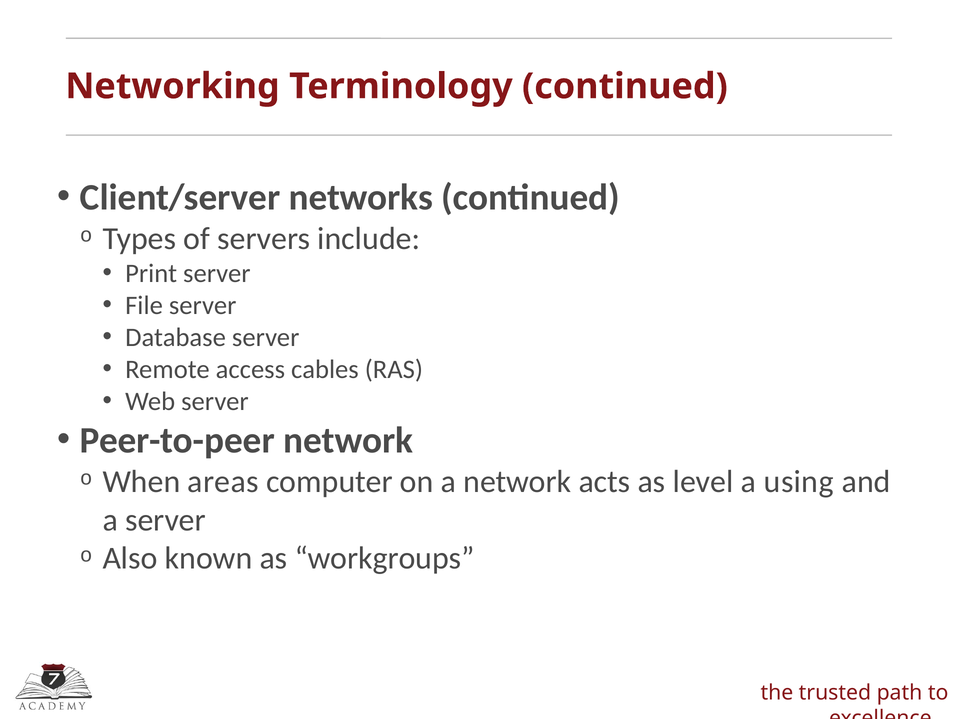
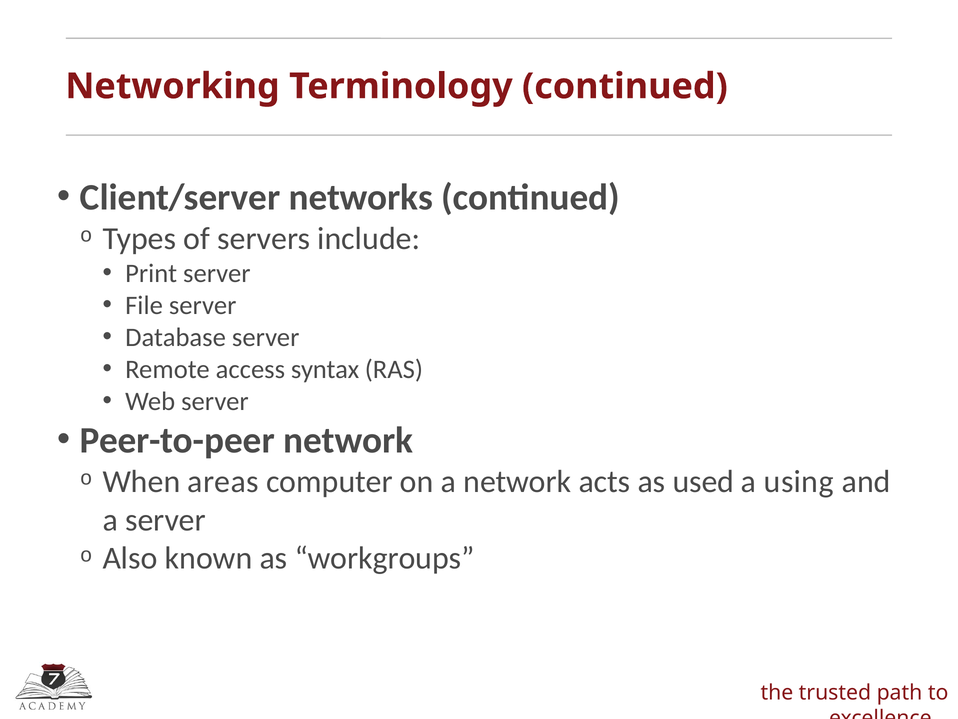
cables: cables -> syntax
level: level -> used
